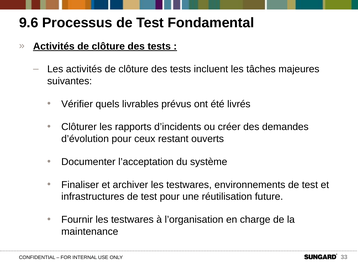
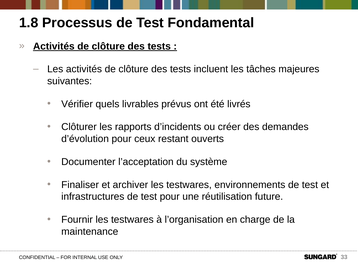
9.6: 9.6 -> 1.8
